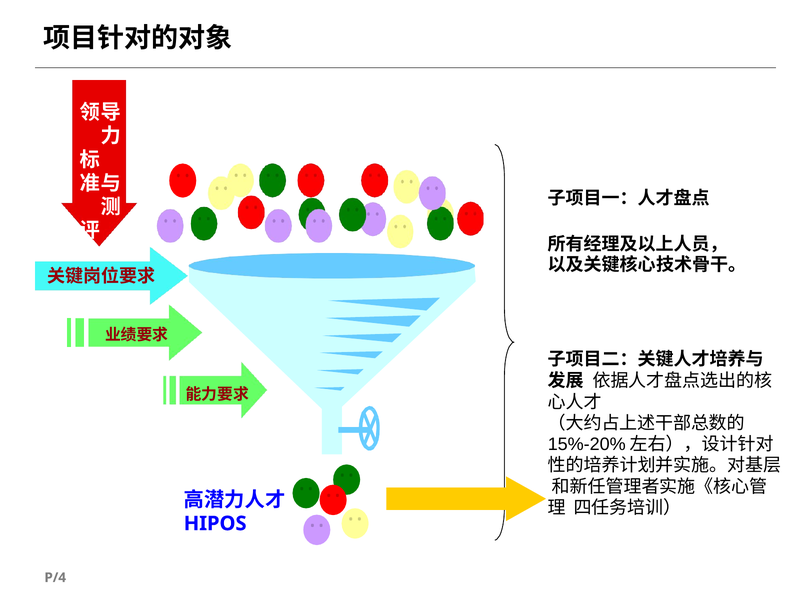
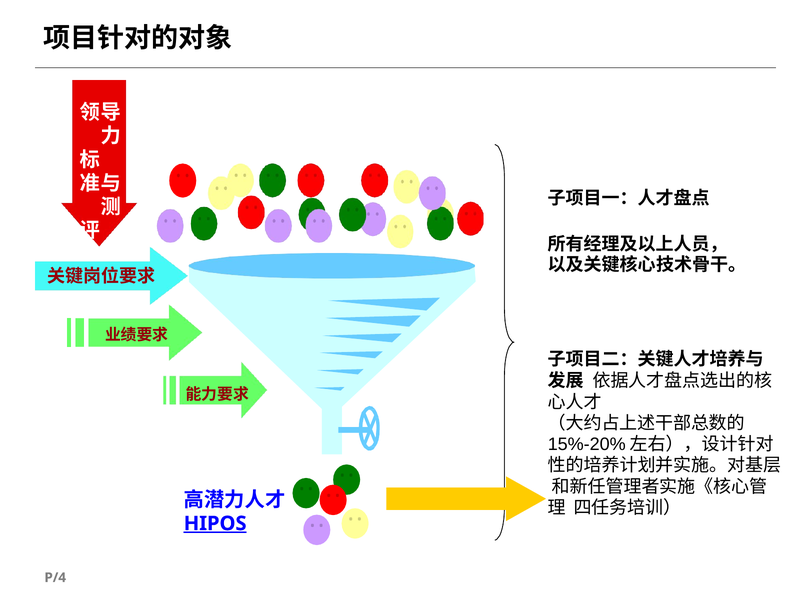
HIPOS underline: none -> present
